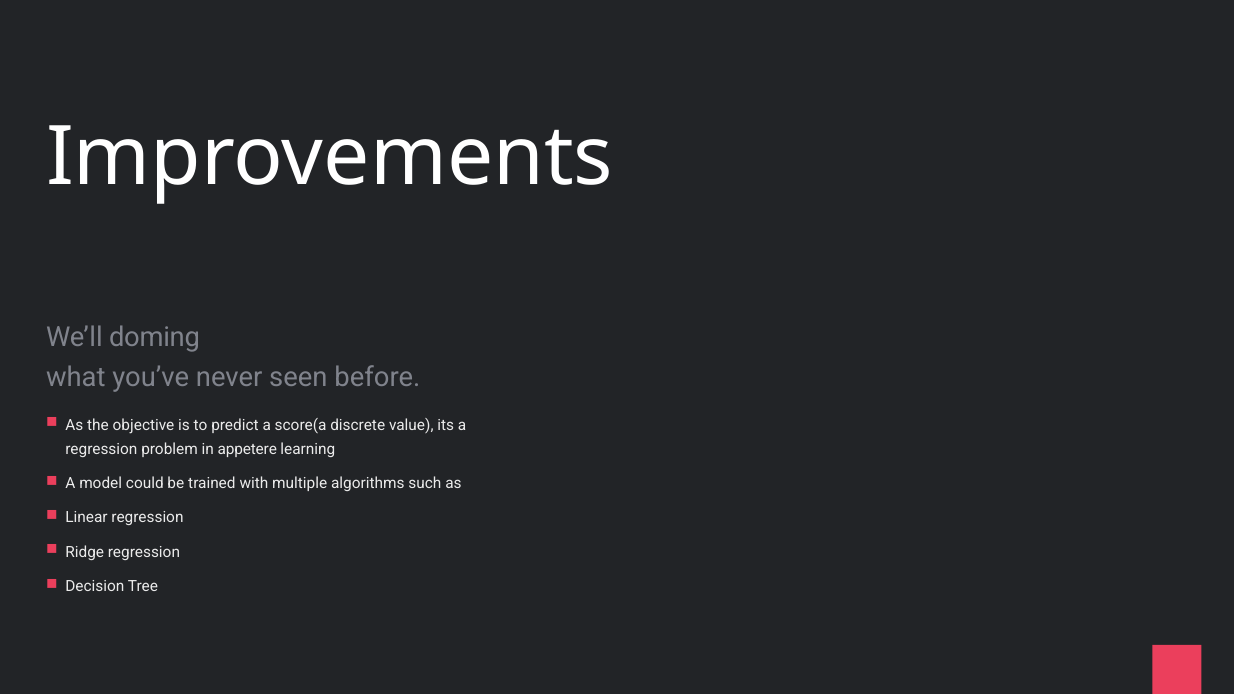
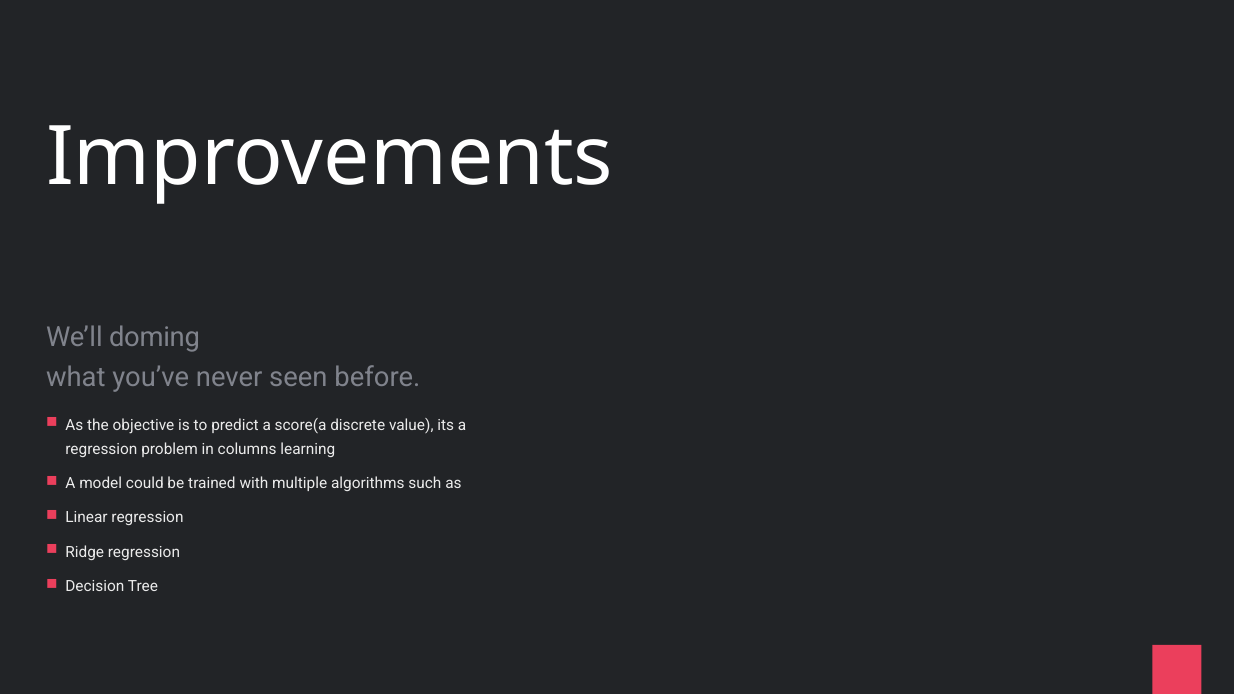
appetere: appetere -> columns
